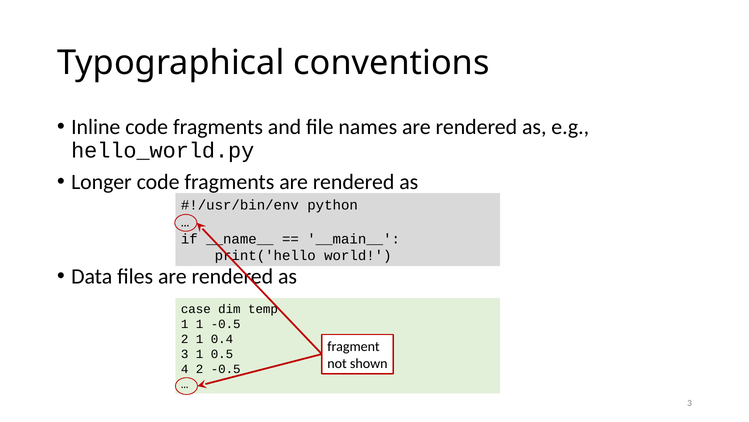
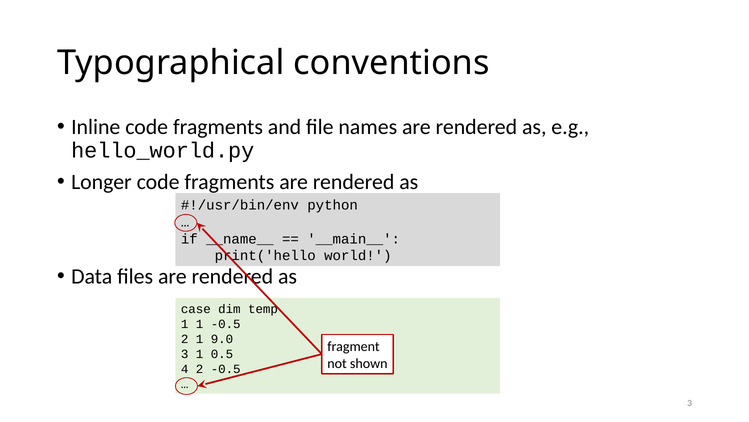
0.4: 0.4 -> 9.0
